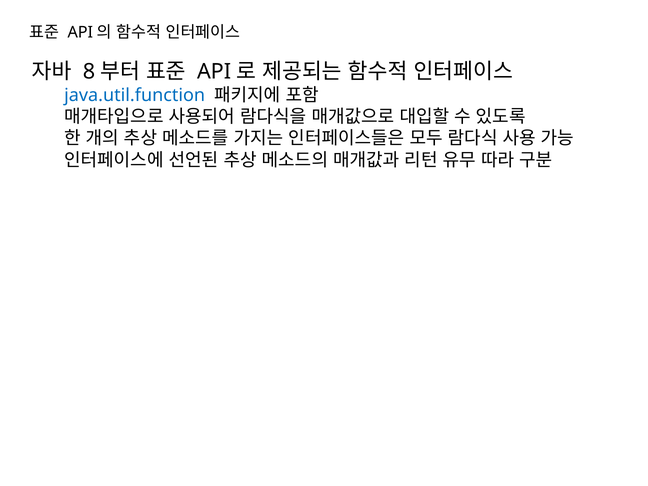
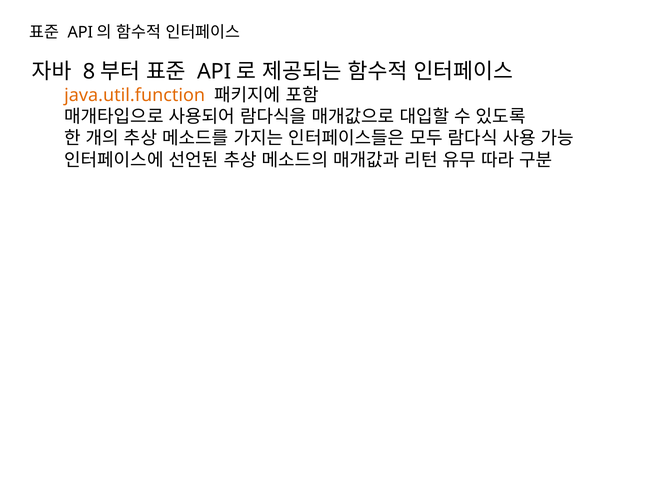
java.util.function colour: blue -> orange
